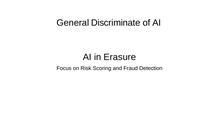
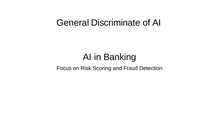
Erasure: Erasure -> Banking
